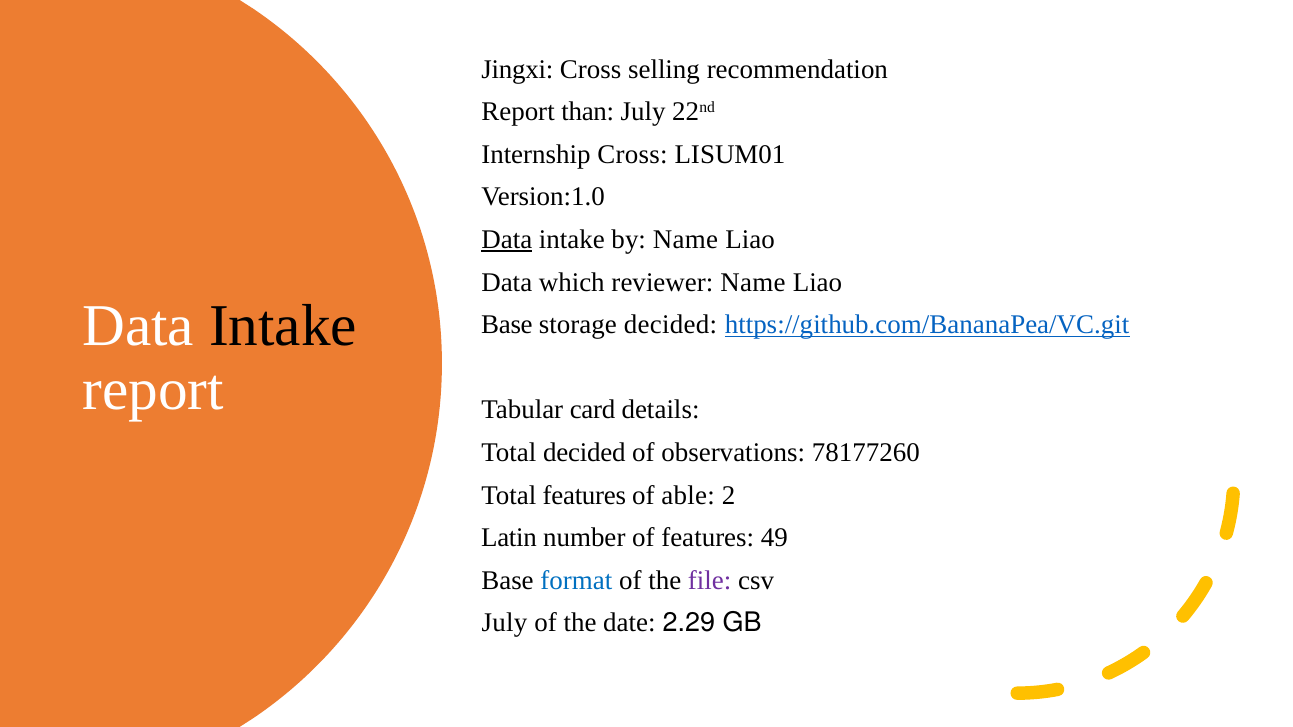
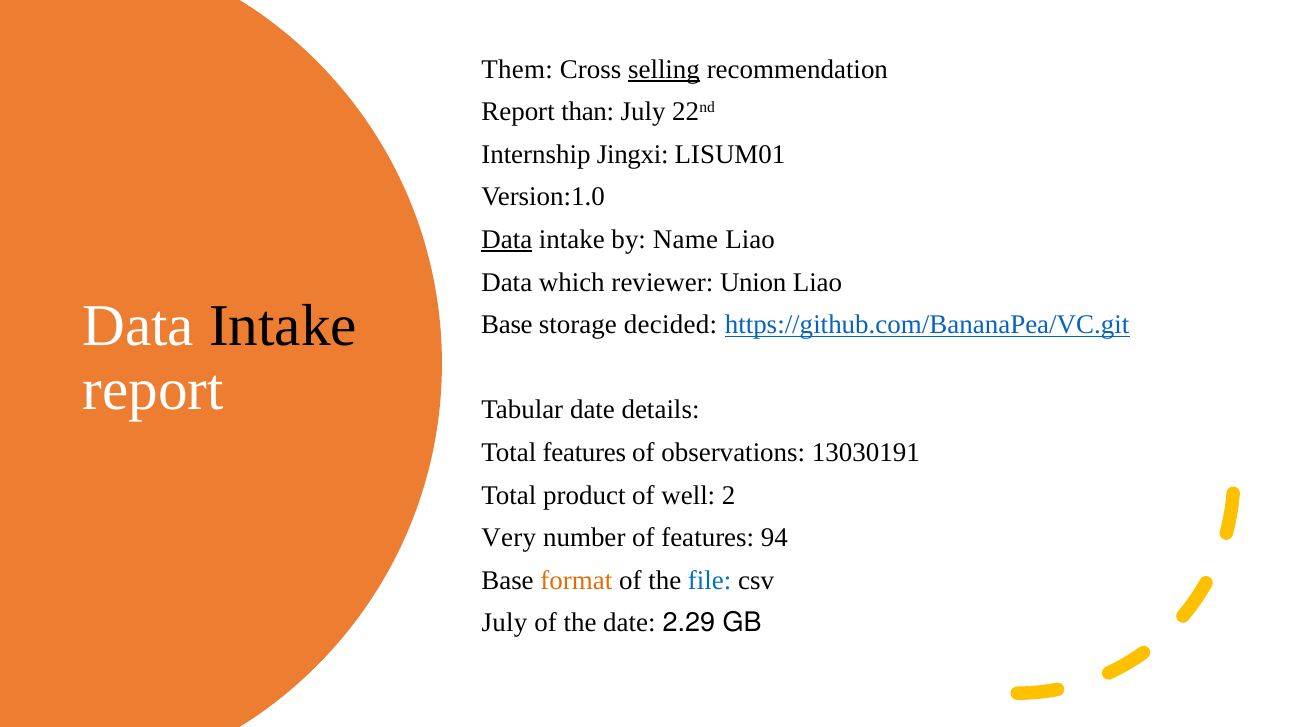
Jingxi: Jingxi -> Them
selling underline: none -> present
Internship Cross: Cross -> Jingxi
reviewer Name: Name -> Union
Tabular card: card -> date
Total decided: decided -> features
78177260: 78177260 -> 13030191
Total features: features -> product
able: able -> well
Latin: Latin -> Very
49: 49 -> 94
format colour: blue -> orange
file colour: purple -> blue
